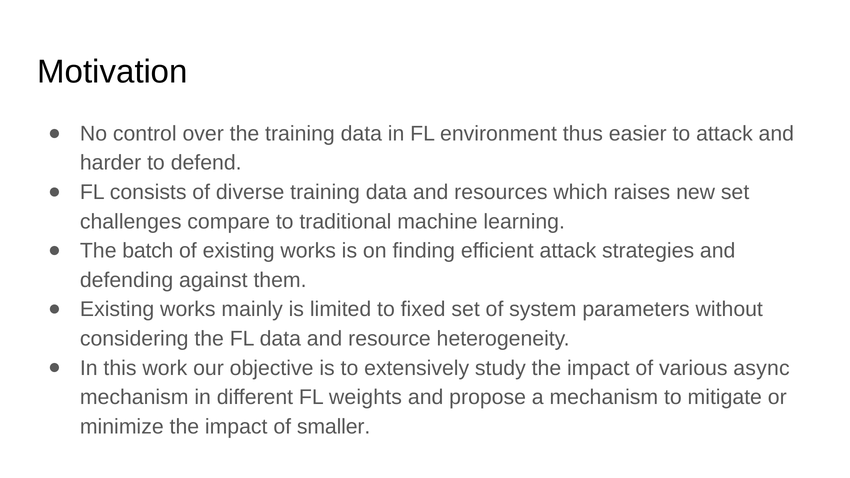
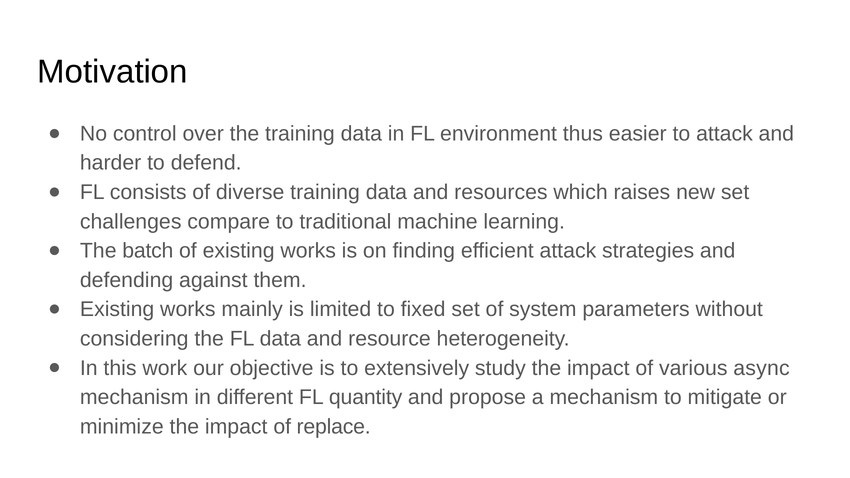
weights: weights -> quantity
smaller: smaller -> replace
